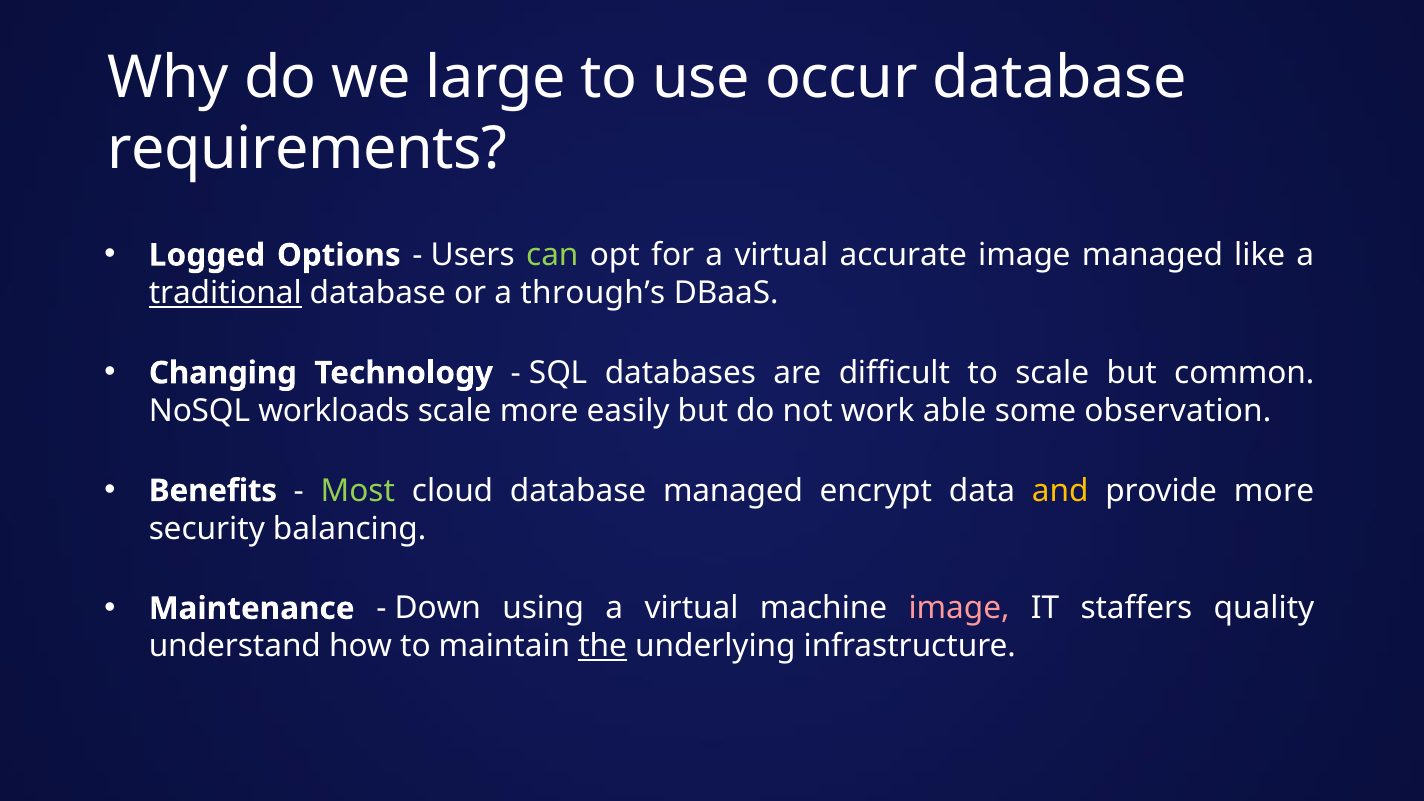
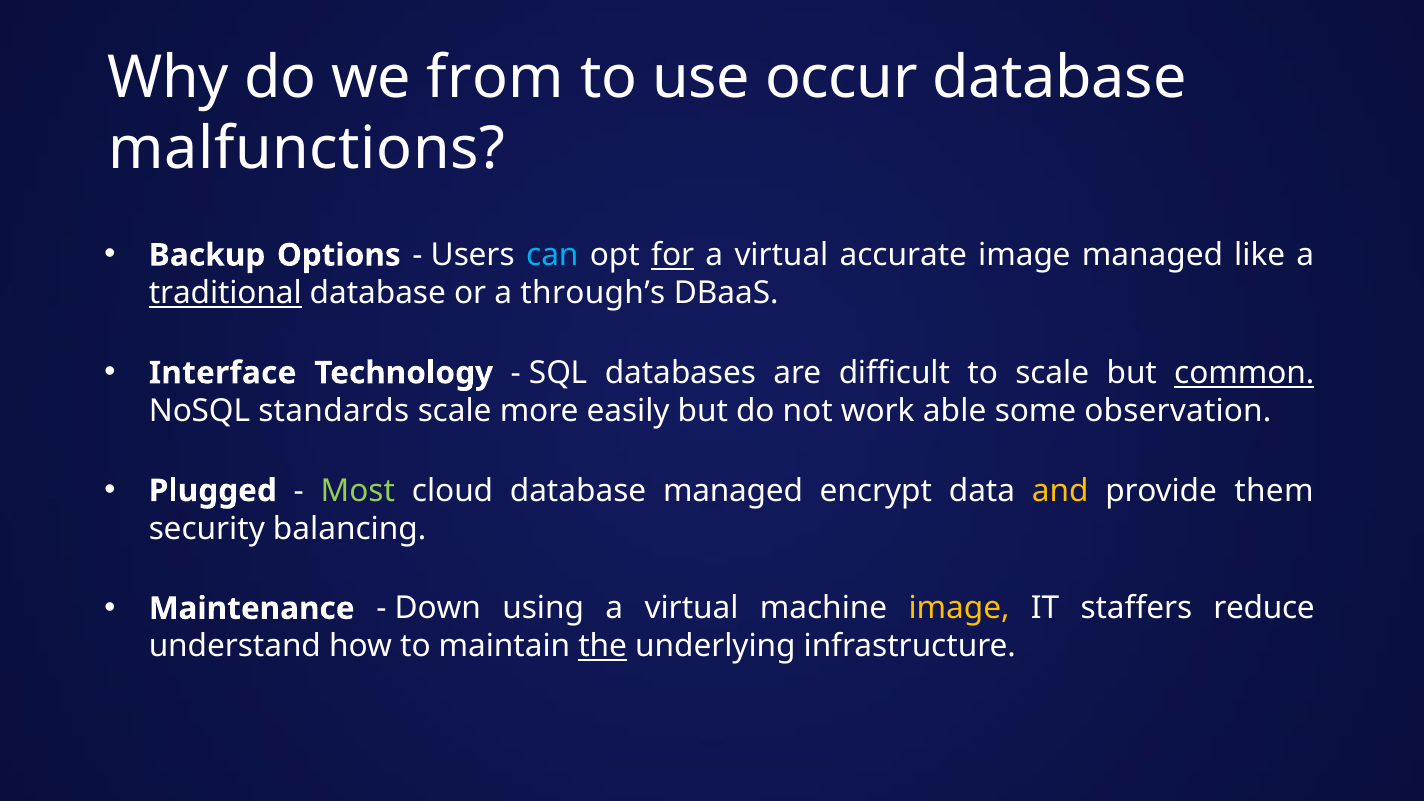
large: large -> from
requirements: requirements -> malfunctions
Logged: Logged -> Backup
can colour: light green -> light blue
for underline: none -> present
Changing: Changing -> Interface
common underline: none -> present
workloads: workloads -> standards
Benefits: Benefits -> Plugged
provide more: more -> them
image at (959, 609) colour: pink -> yellow
quality: quality -> reduce
